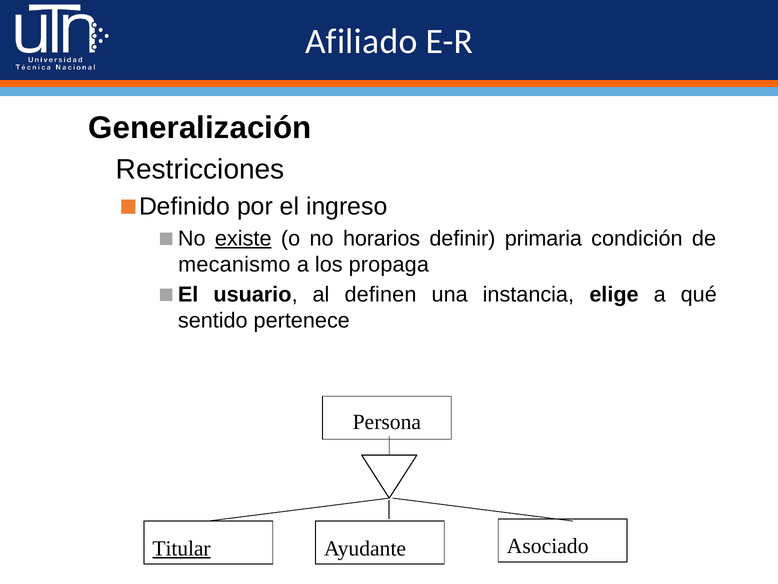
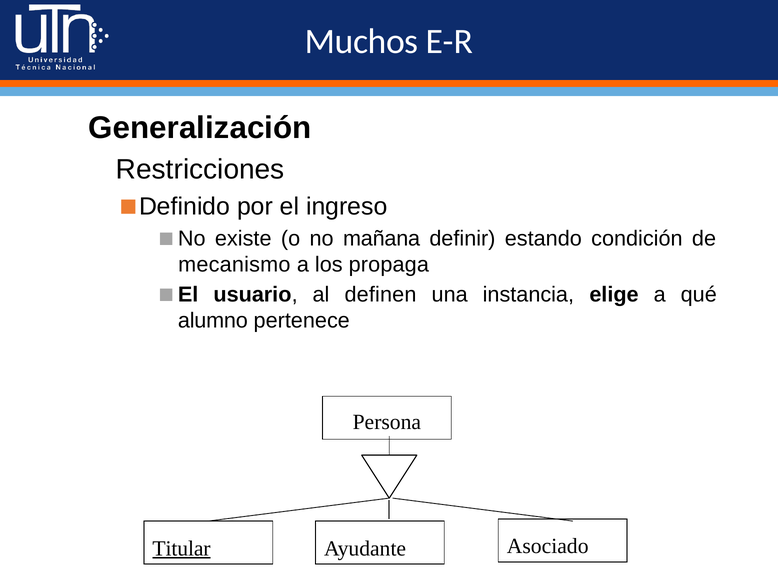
Afiliado: Afiliado -> Muchos
existe underline: present -> none
horarios: horarios -> mañana
primaria: primaria -> estando
sentido: sentido -> alumno
